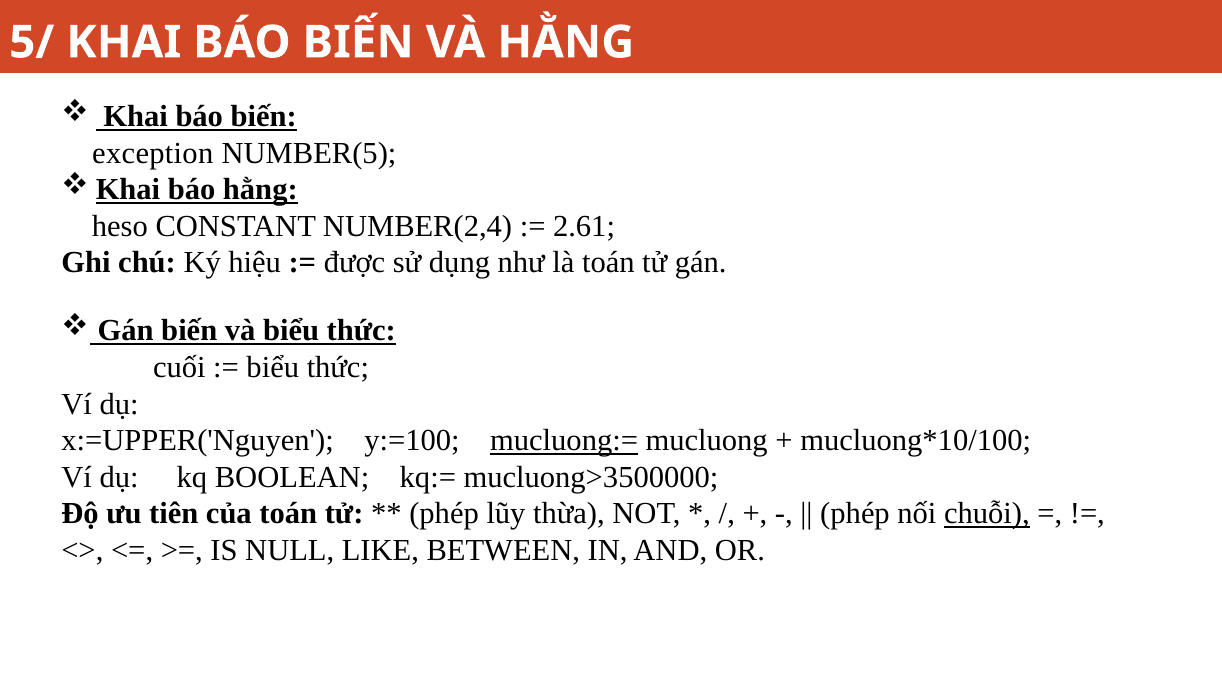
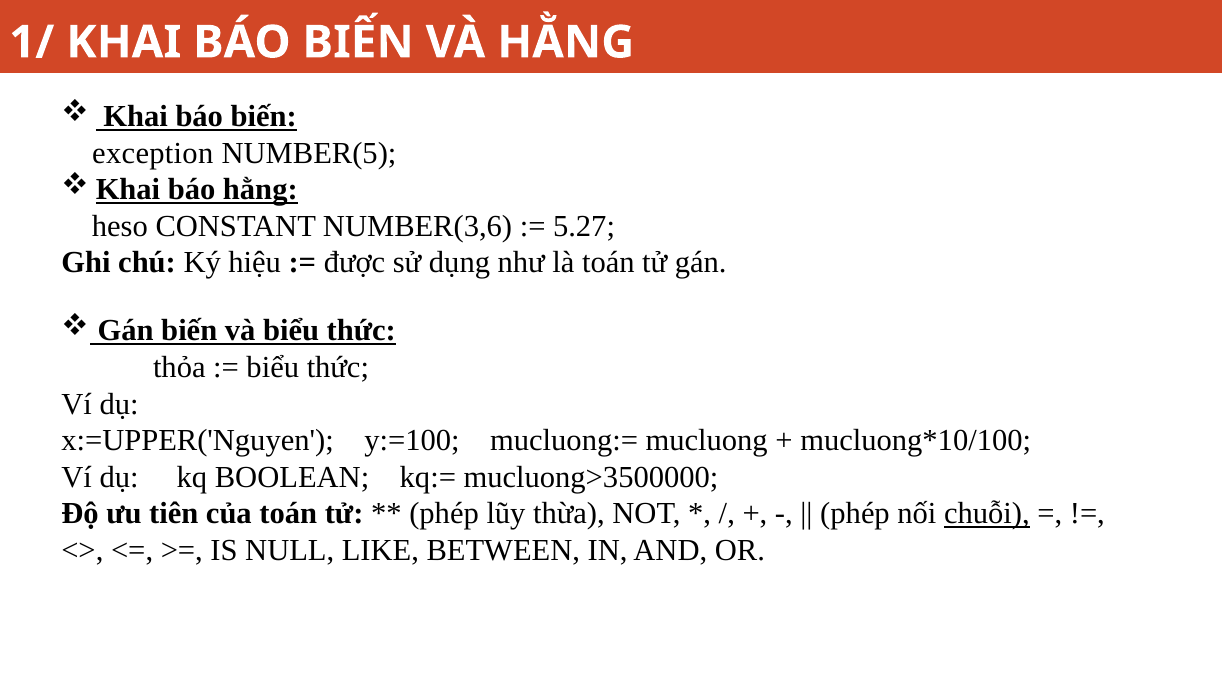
5/: 5/ -> 1/
NUMBER(2,4: NUMBER(2,4 -> NUMBER(3,6
2.61: 2.61 -> 5.27
cuối: cuối -> thỏa
mucluong:= underline: present -> none
